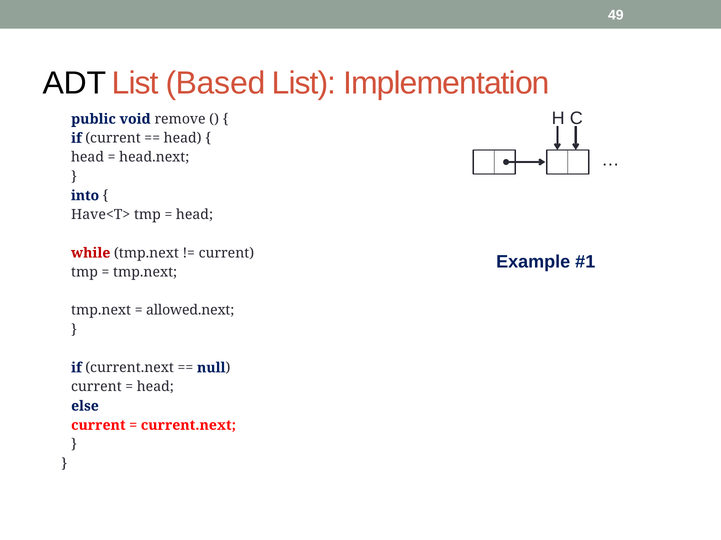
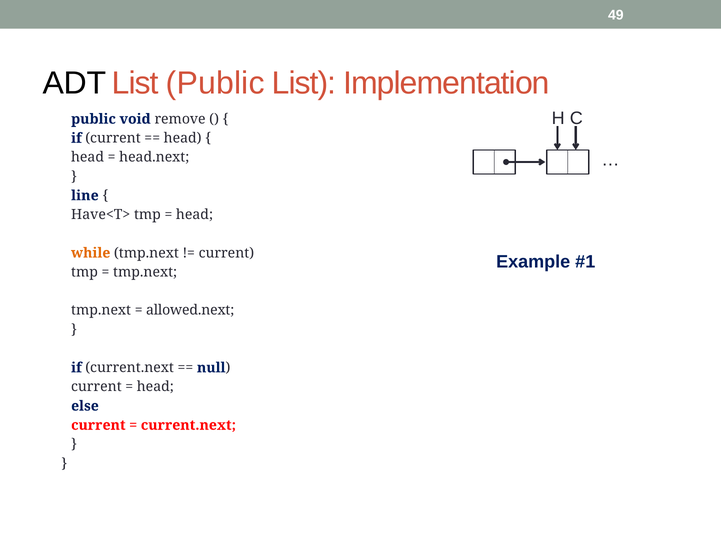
List Based: Based -> Public
into: into -> line
while colour: red -> orange
